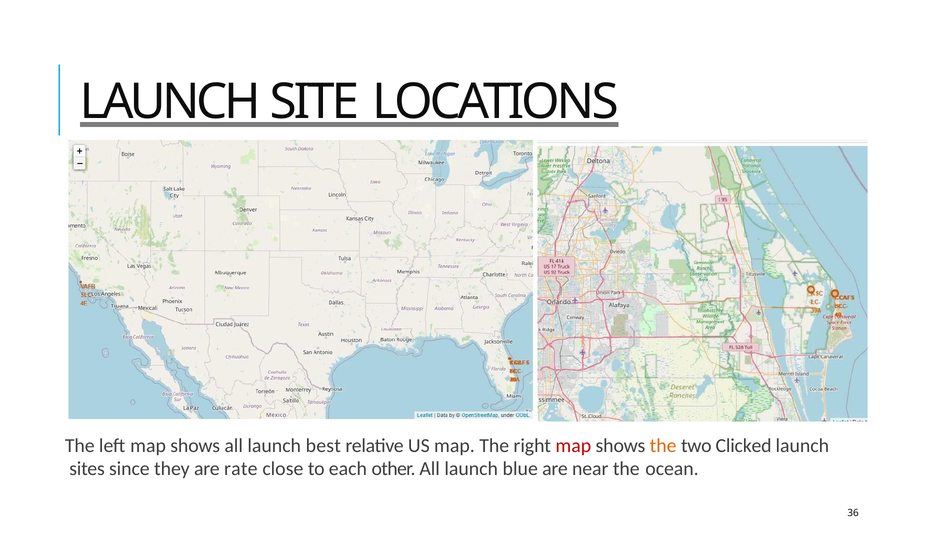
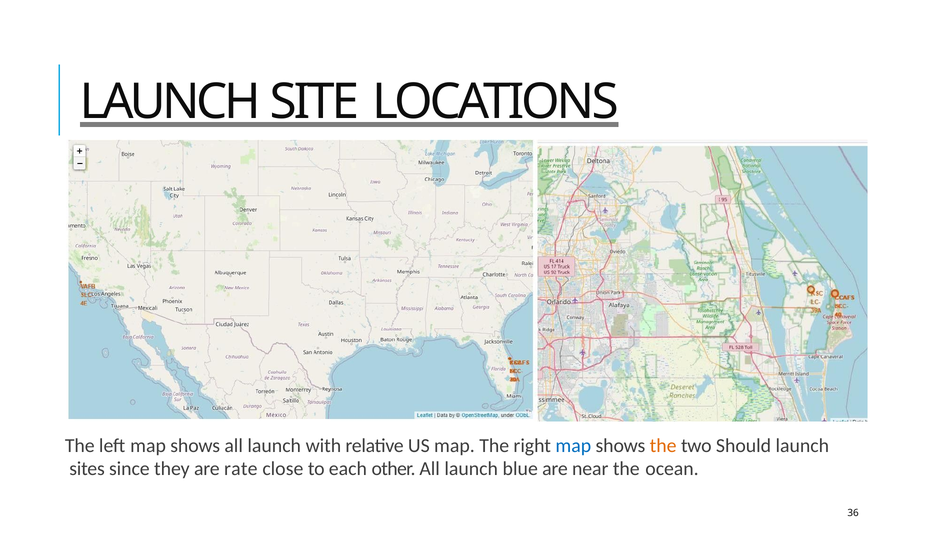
best: best -> with
map at (573, 446) colour: red -> blue
Clicked: Clicked -> Should
